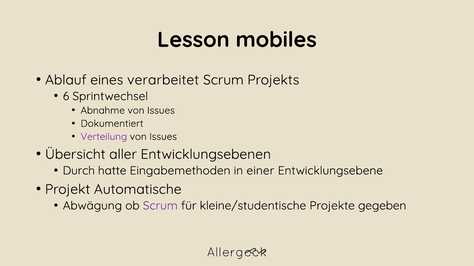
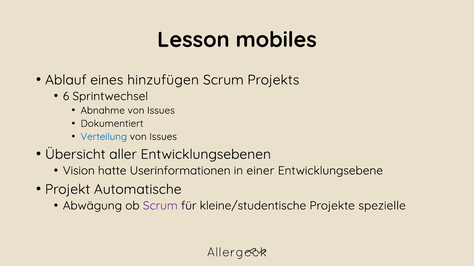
verarbeitet: verarbeitet -> hinzufügen
Verteilung colour: purple -> blue
Durch: Durch -> Vision
Eingabemethoden: Eingabemethoden -> Userinformationen
gegeben: gegeben -> spezielle
